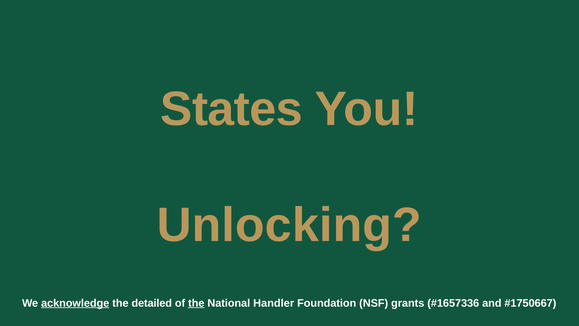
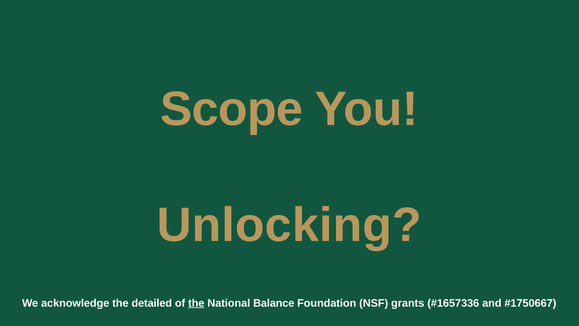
States: States -> Scope
acknowledge underline: present -> none
Handler: Handler -> Balance
